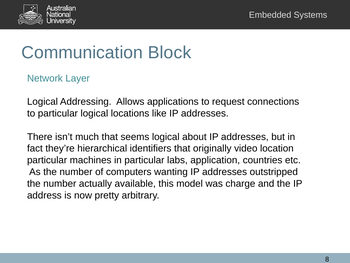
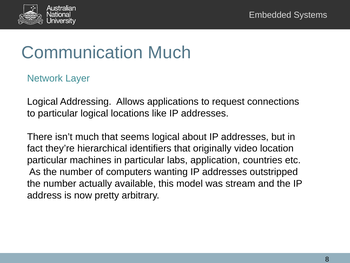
Communication Block: Block -> Much
charge: charge -> stream
